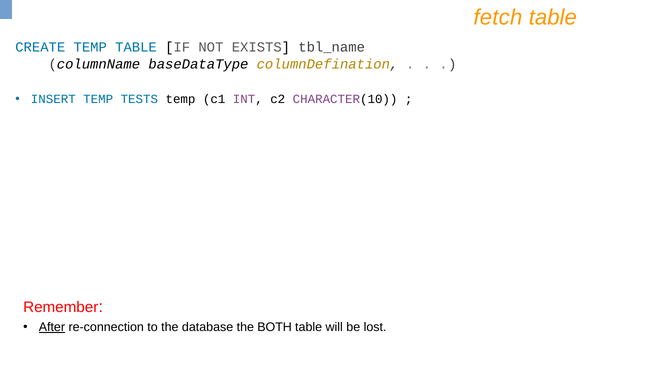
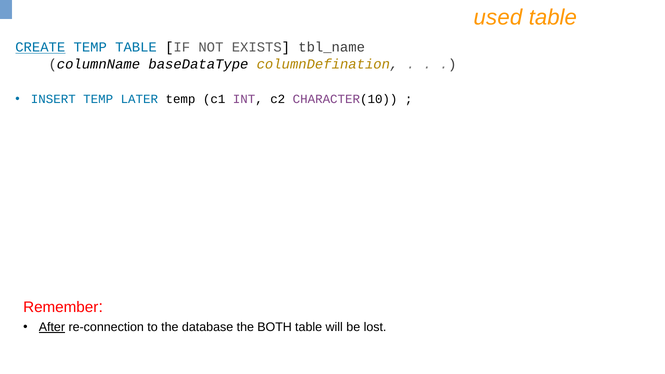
fetch: fetch -> used
CREATE underline: none -> present
TESTS: TESTS -> LATER
